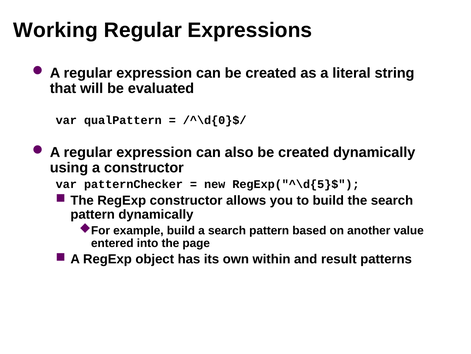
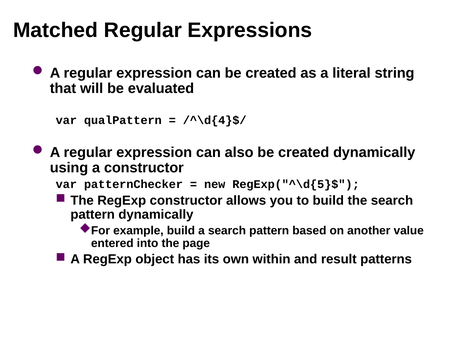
Working: Working -> Matched
/^\d{0}$/: /^\d{0}$/ -> /^\d{4}$/
